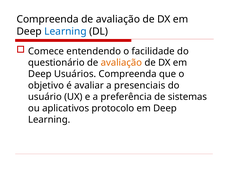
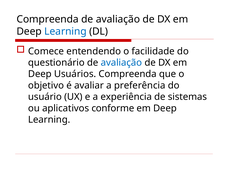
avaliação at (121, 63) colour: orange -> blue
presenciais: presenciais -> preferência
preferência: preferência -> experiência
protocolo: protocolo -> conforme
